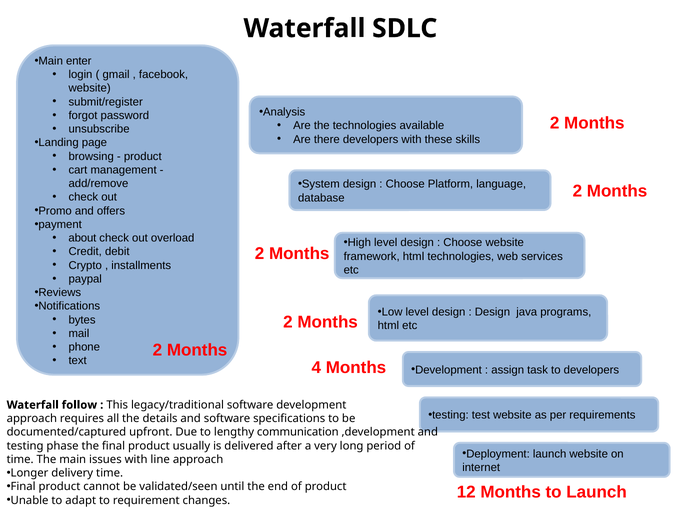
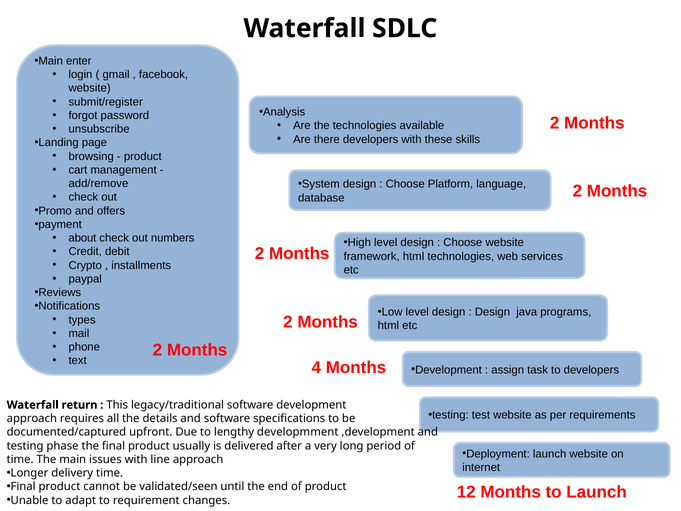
overload: overload -> numbers
bytes: bytes -> types
follow: follow -> return
communication: communication -> developmment
